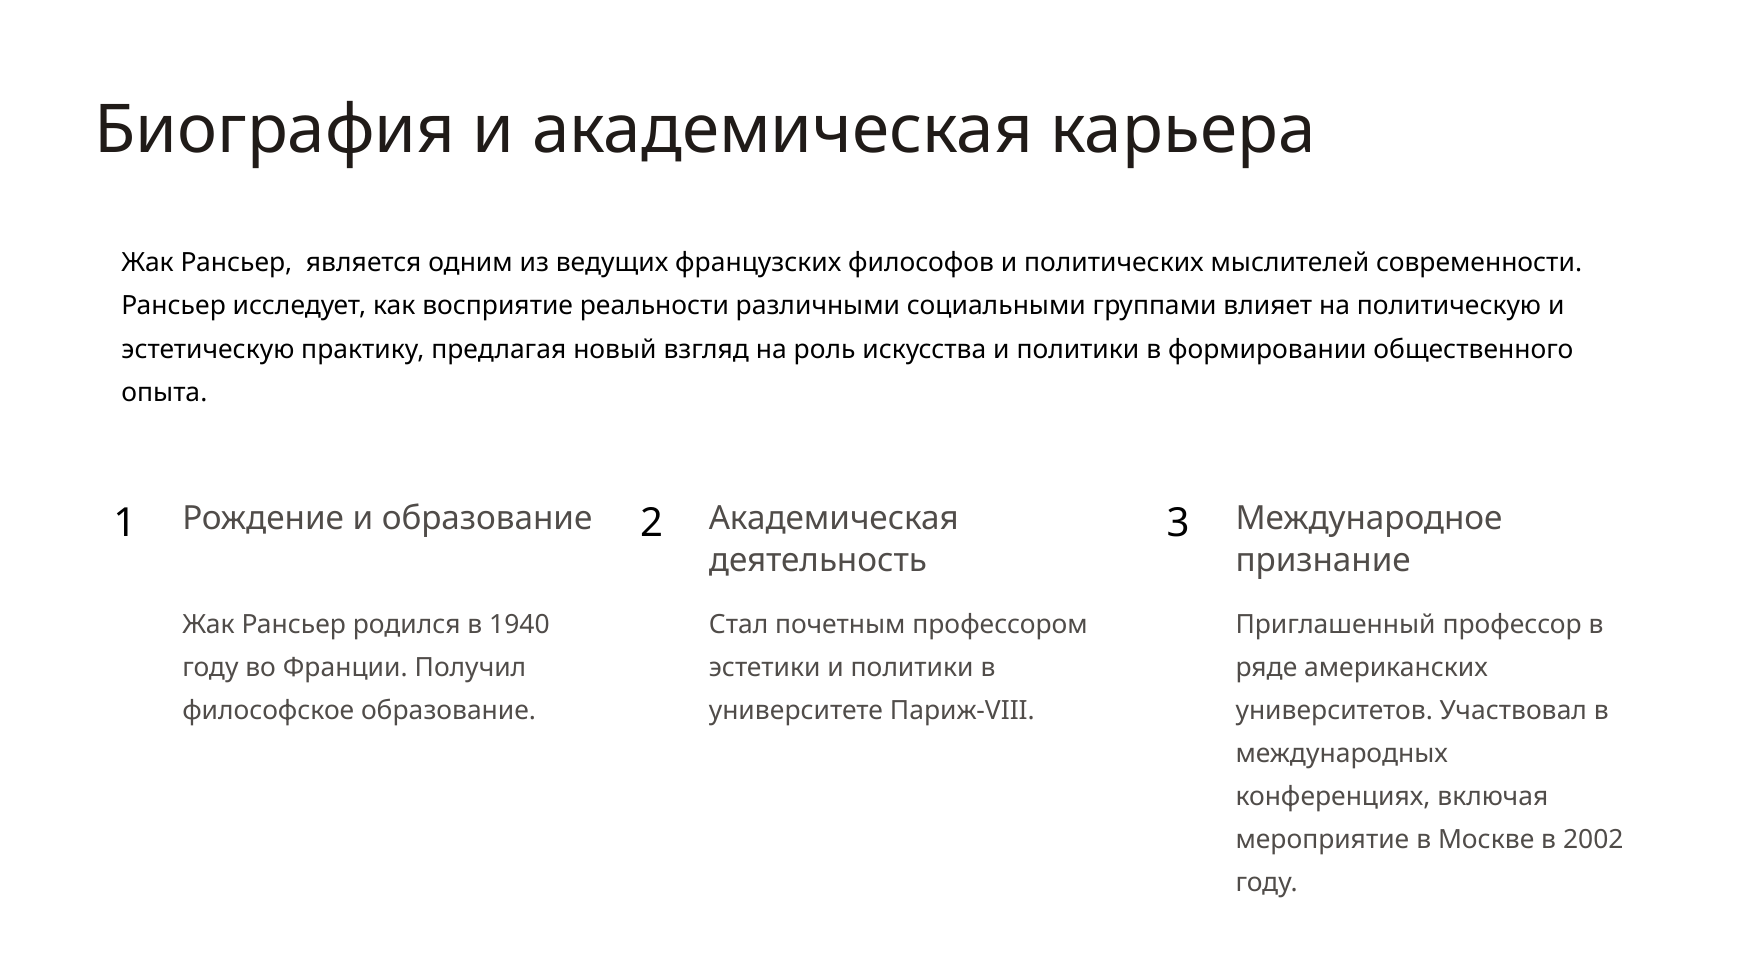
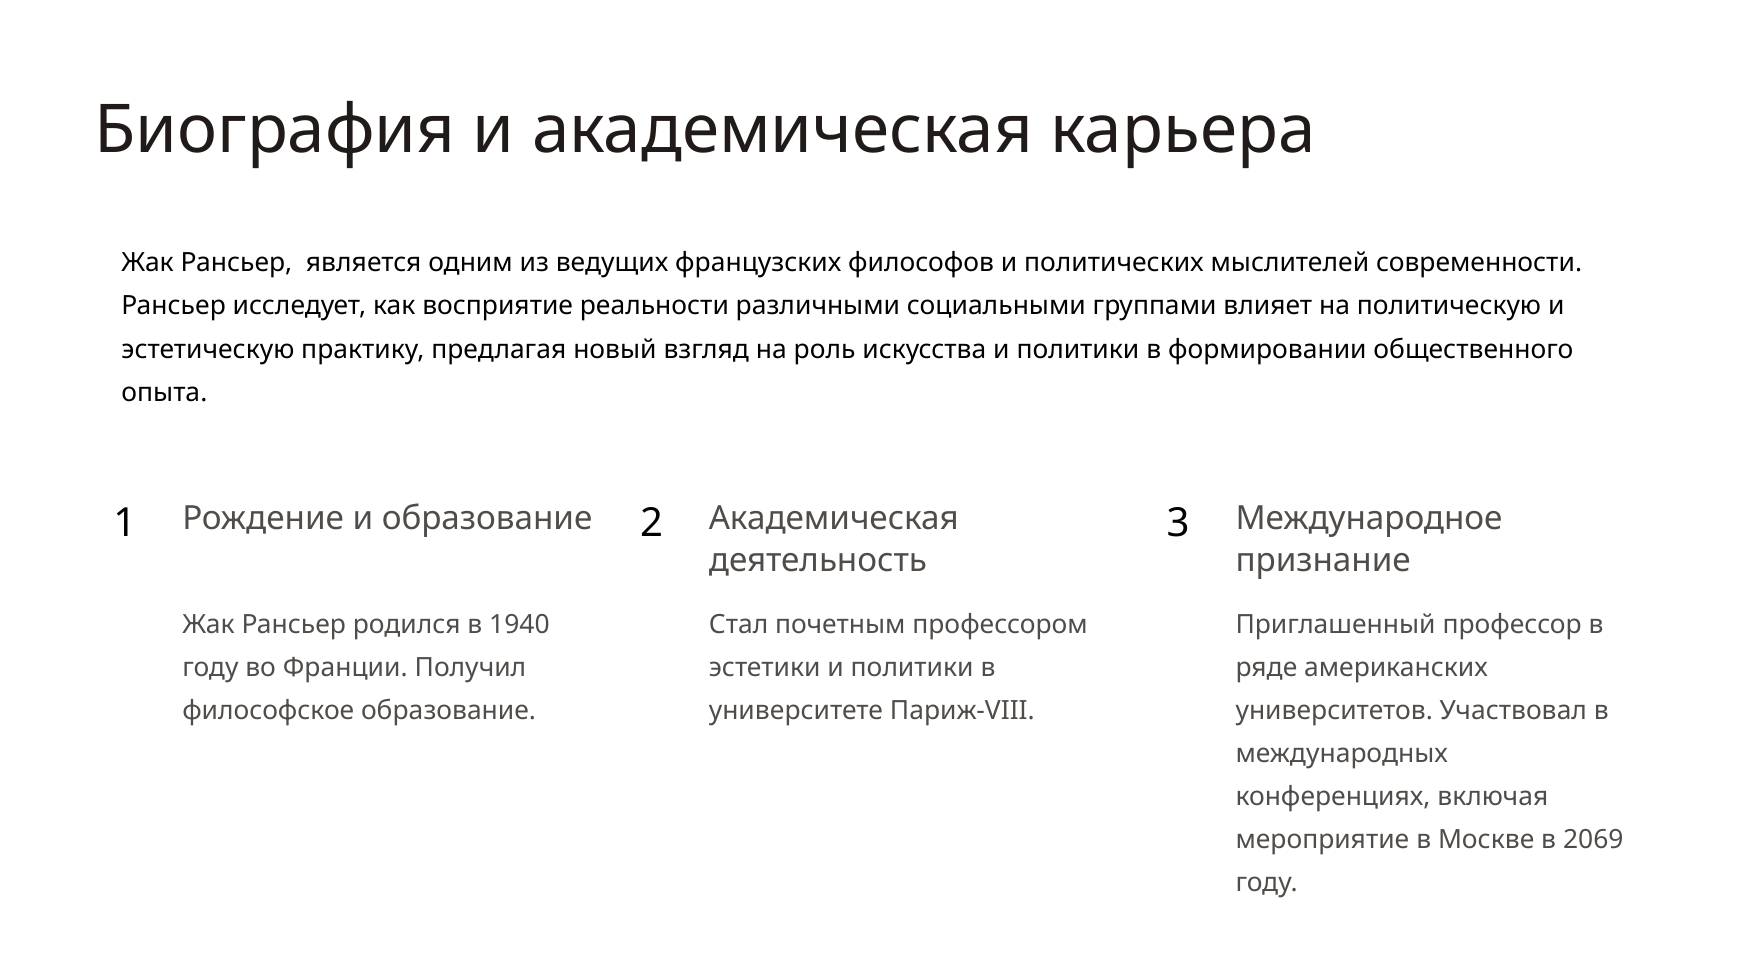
2002: 2002 -> 2069
